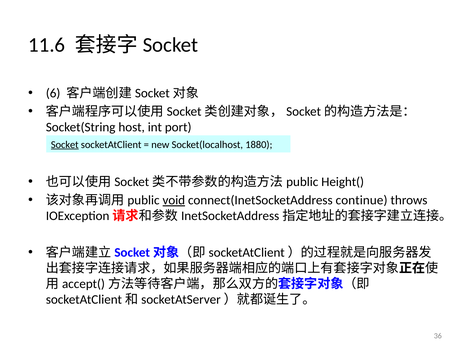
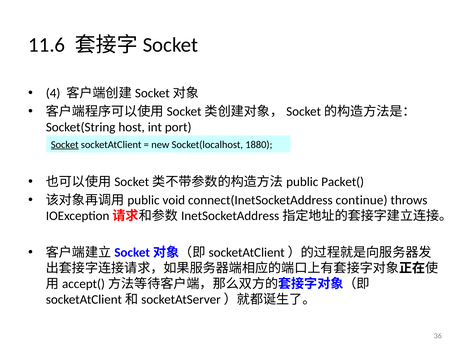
6: 6 -> 4
Height(: Height( -> Packet(
void underline: present -> none
